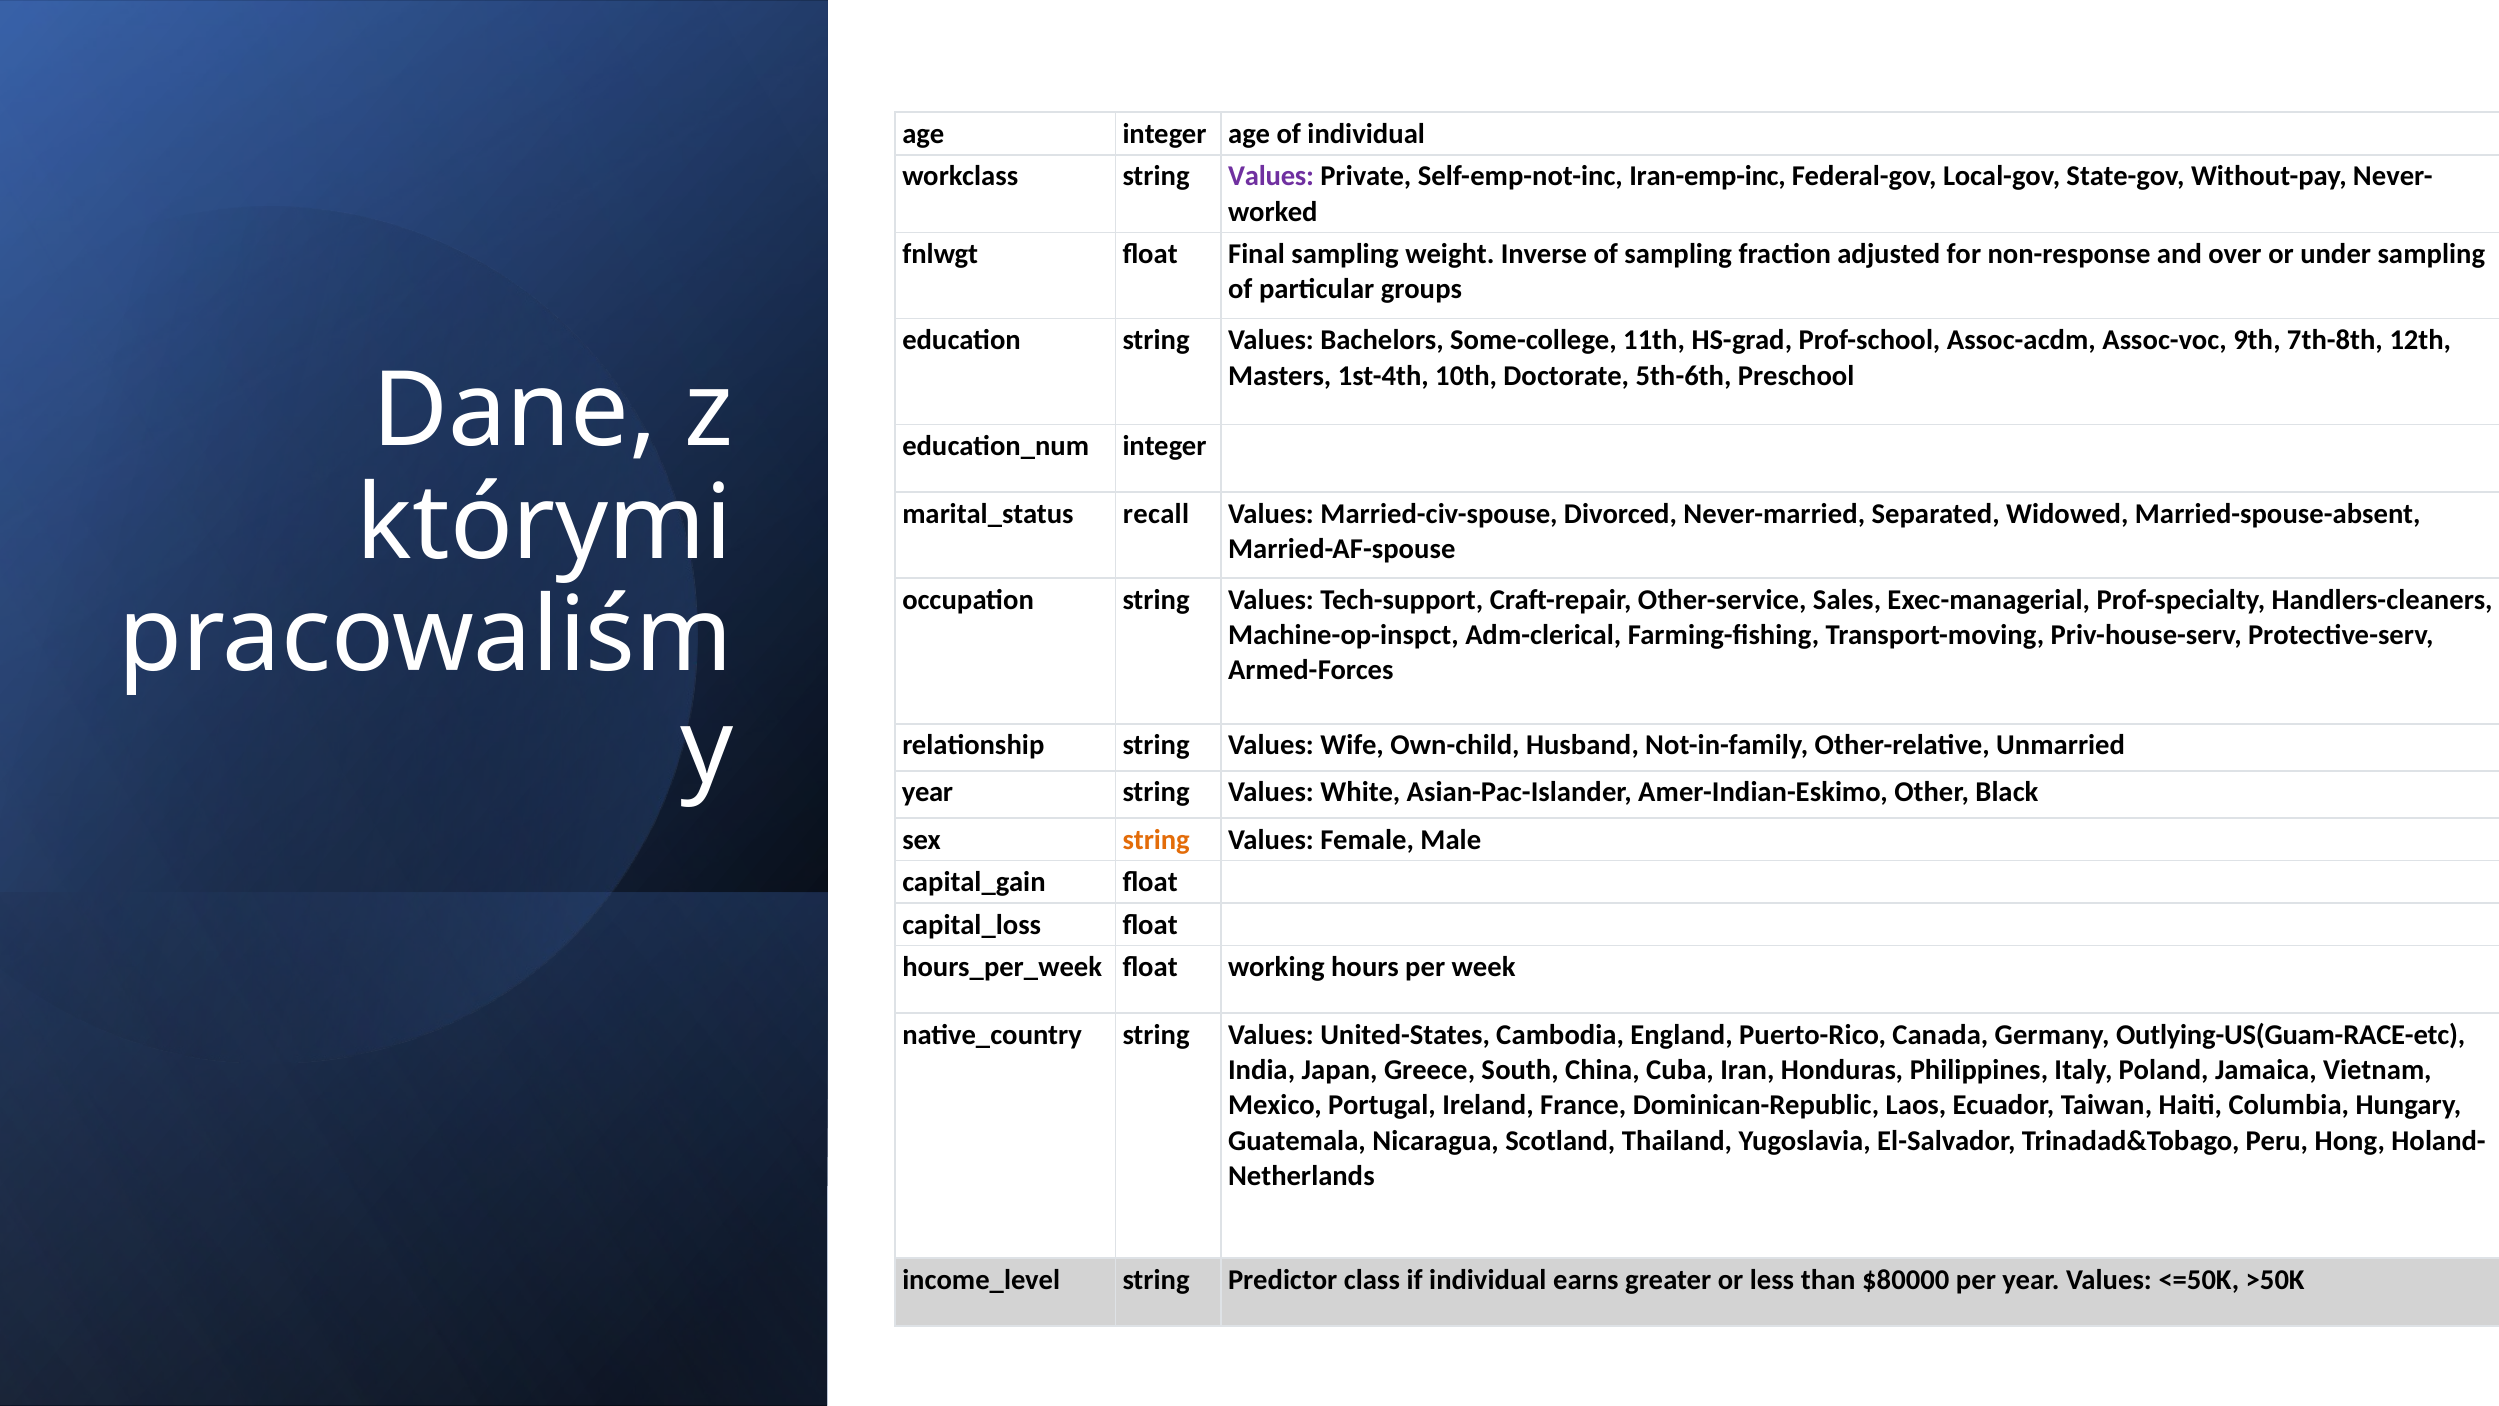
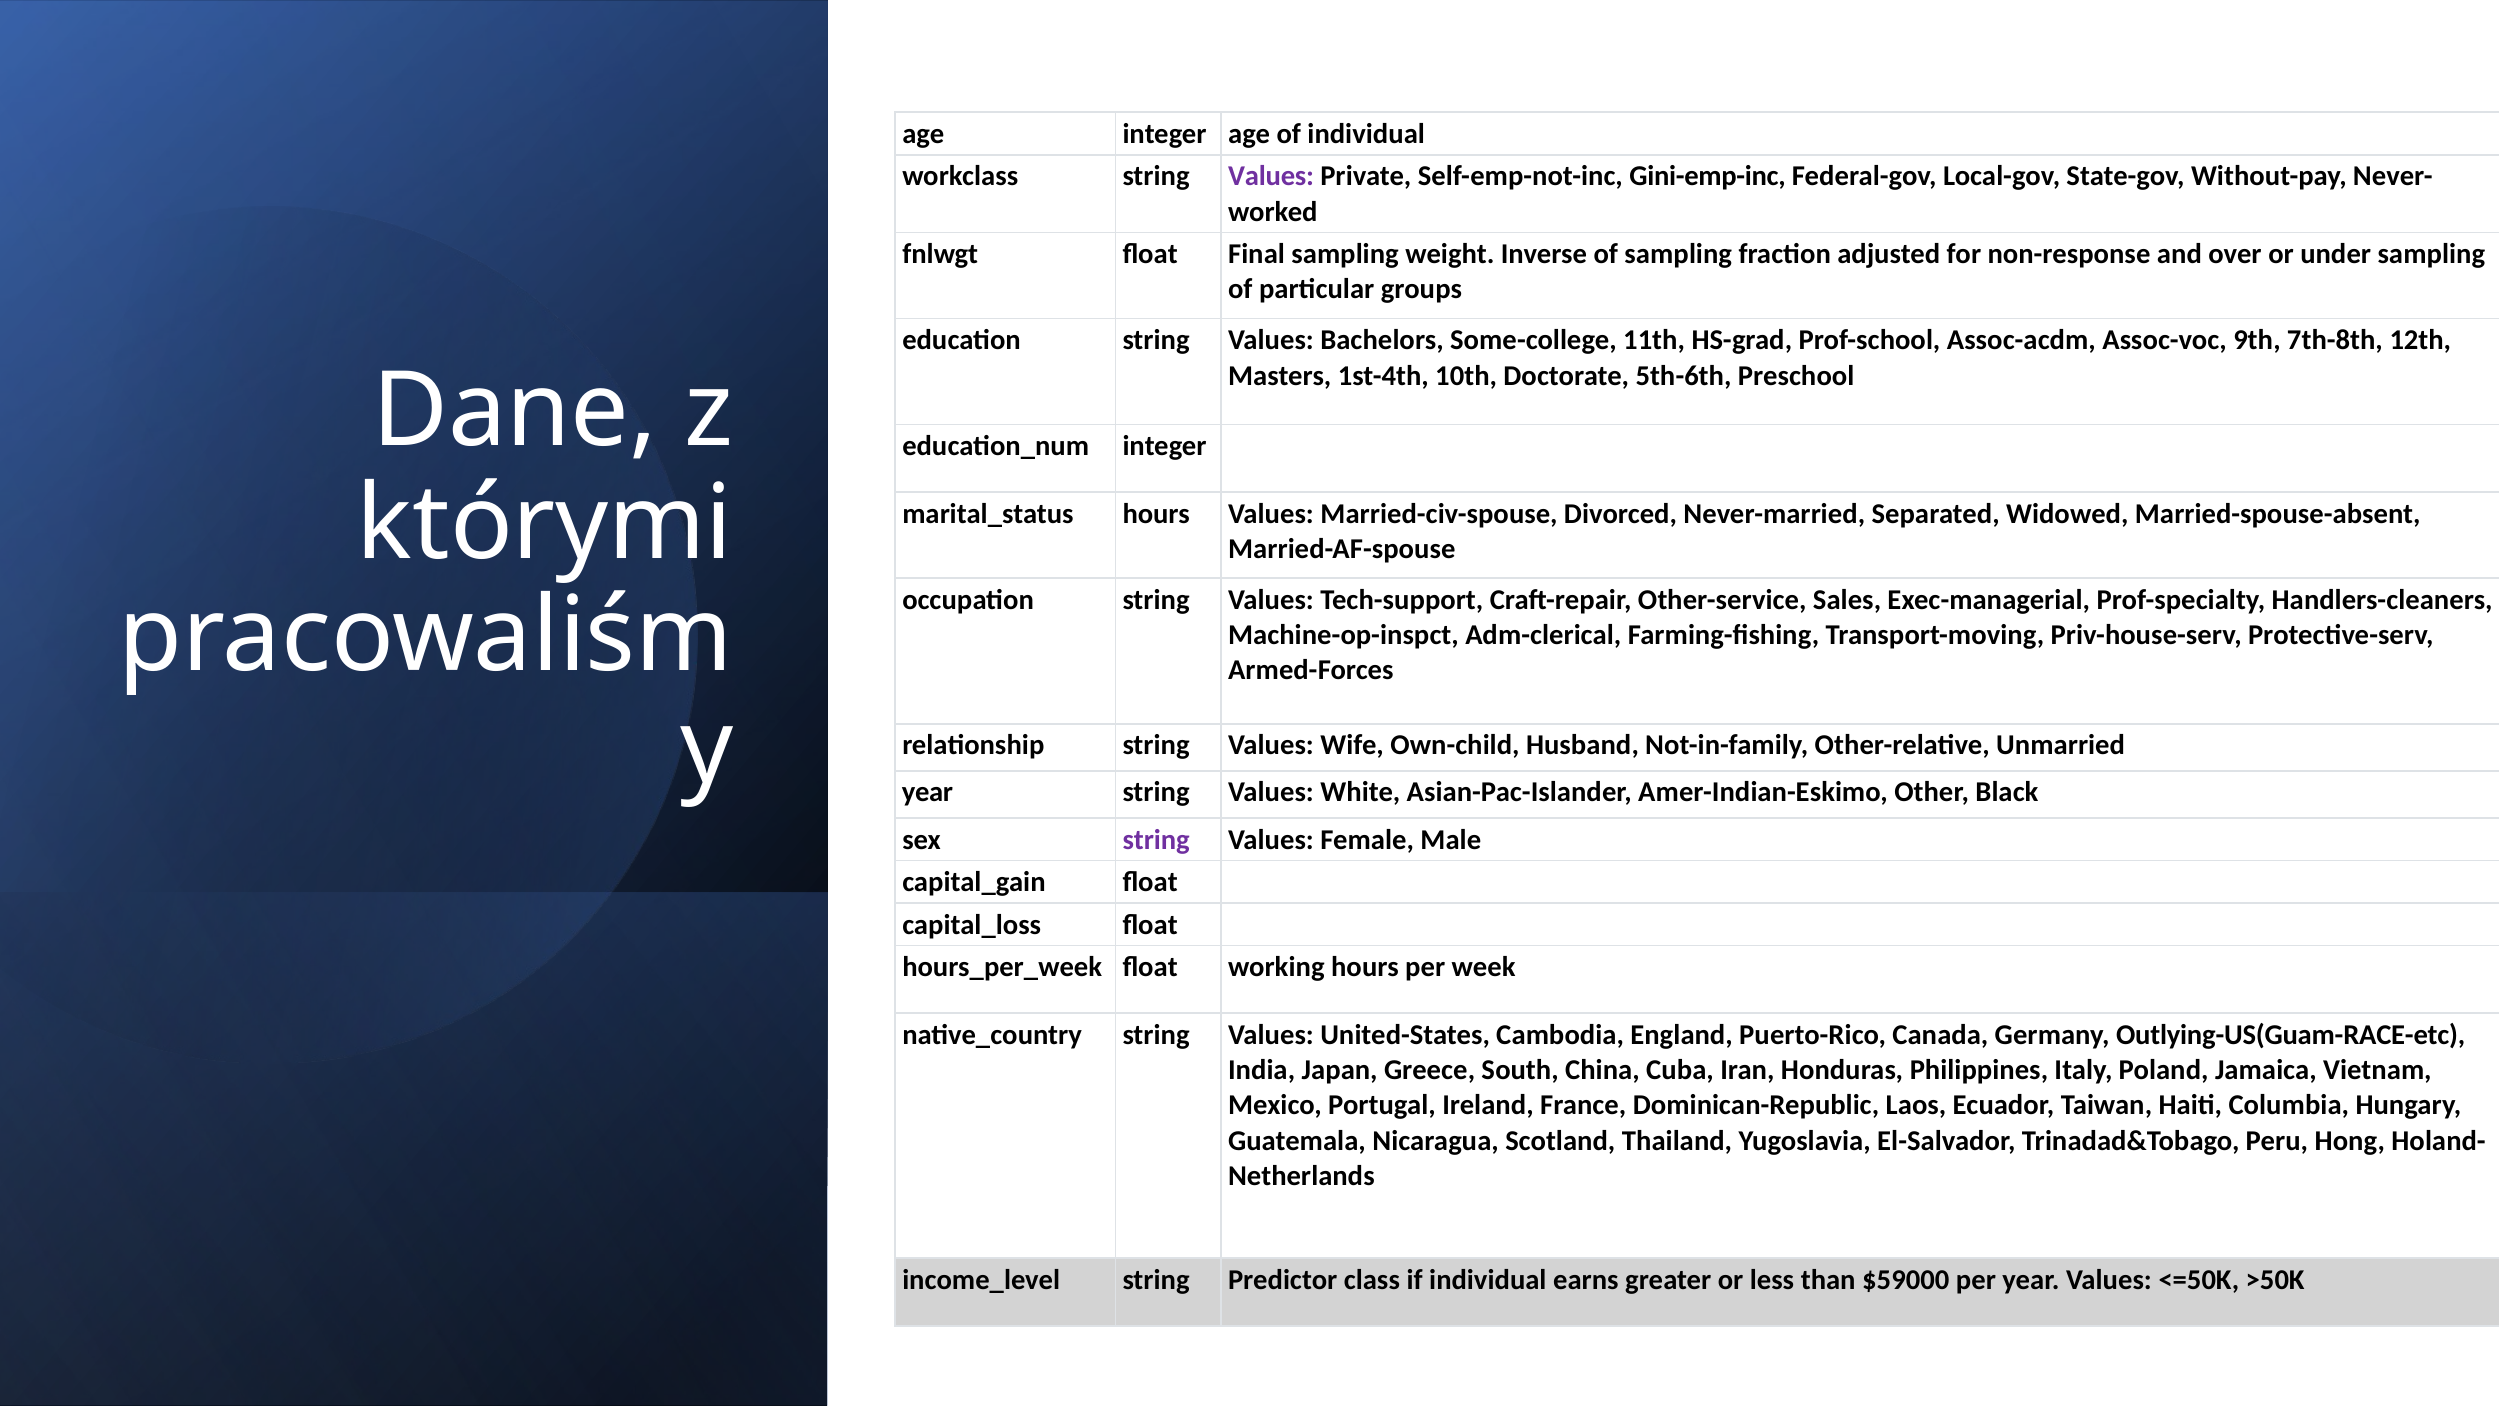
Iran-emp-inc: Iran-emp-inc -> Gini-emp-inc
recall at (1156, 514): recall -> hours
string at (1156, 839) colour: orange -> purple
$80000: $80000 -> $59000
